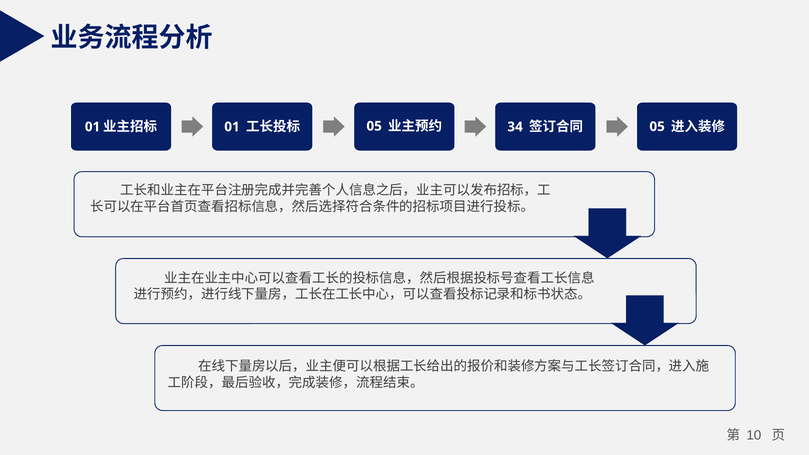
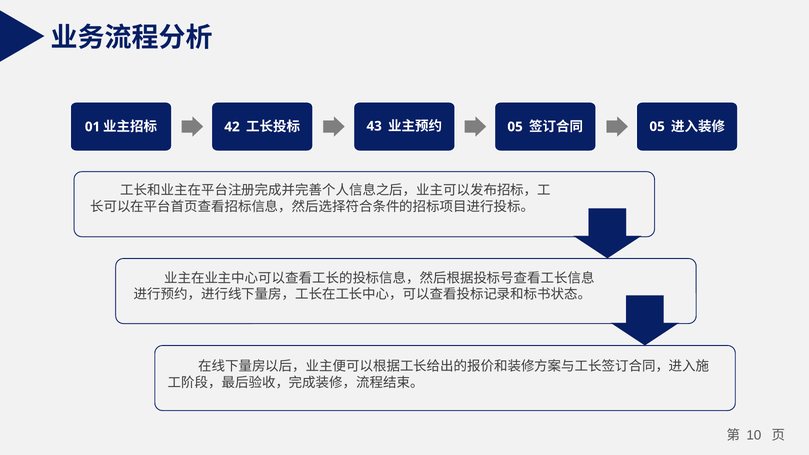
01 at (232, 127): 01 -> 42
05 at (374, 126): 05 -> 43
34 at (515, 127): 34 -> 05
